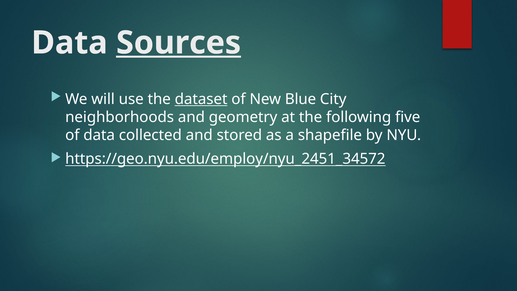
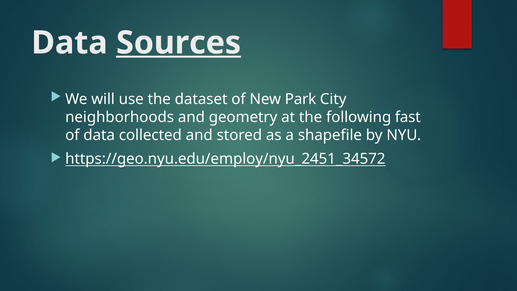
dataset underline: present -> none
Blue: Blue -> Park
five: five -> fast
